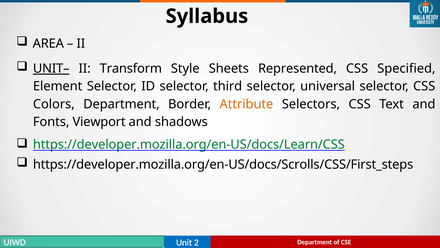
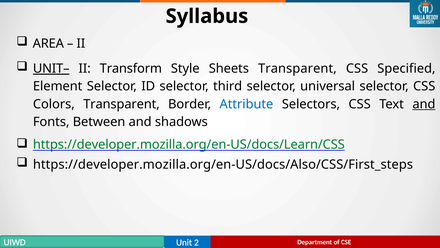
Sheets Represented: Represented -> Transparent
Colors Department: Department -> Transparent
Attribute colour: orange -> blue
and at (424, 104) underline: none -> present
Viewport: Viewport -> Between
https://developer.mozilla.org/en-US/docs/Scrolls/CSS/First_steps: https://developer.mozilla.org/en-US/docs/Scrolls/CSS/First_steps -> https://developer.mozilla.org/en-US/docs/Also/CSS/First_steps
